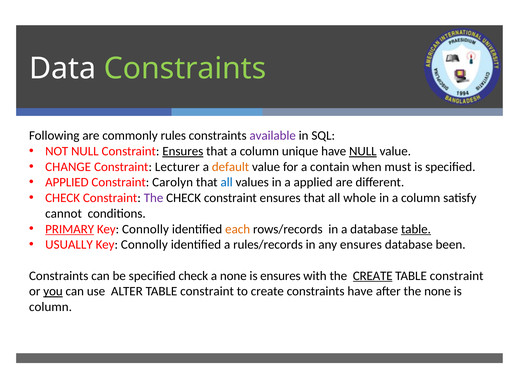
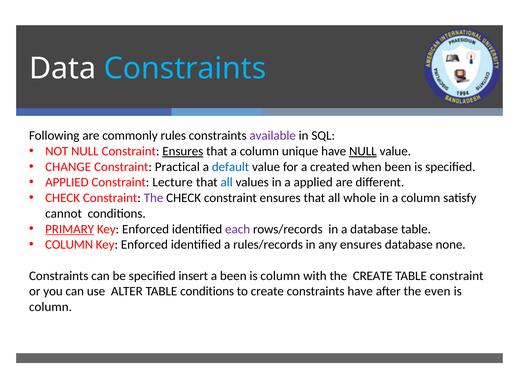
Constraints at (185, 69) colour: light green -> light blue
Lecturer: Lecturer -> Practical
default colour: orange -> blue
contain: contain -> created
when must: must -> been
Carolyn: Carolyn -> Lecture
Connolly at (145, 229): Connolly -> Enforced
each colour: orange -> purple
table at (416, 229) underline: present -> none
USUALLY at (69, 245): USUALLY -> COLUMN
Connolly at (144, 245): Connolly -> Enforced
been: been -> none
specified check: check -> insert
a none: none -> been
ensures at (280, 276): ensures -> column
CREATE at (373, 276) underline: present -> none
you underline: present -> none
ALTER TABLE constraint: constraint -> conditions
the none: none -> even
